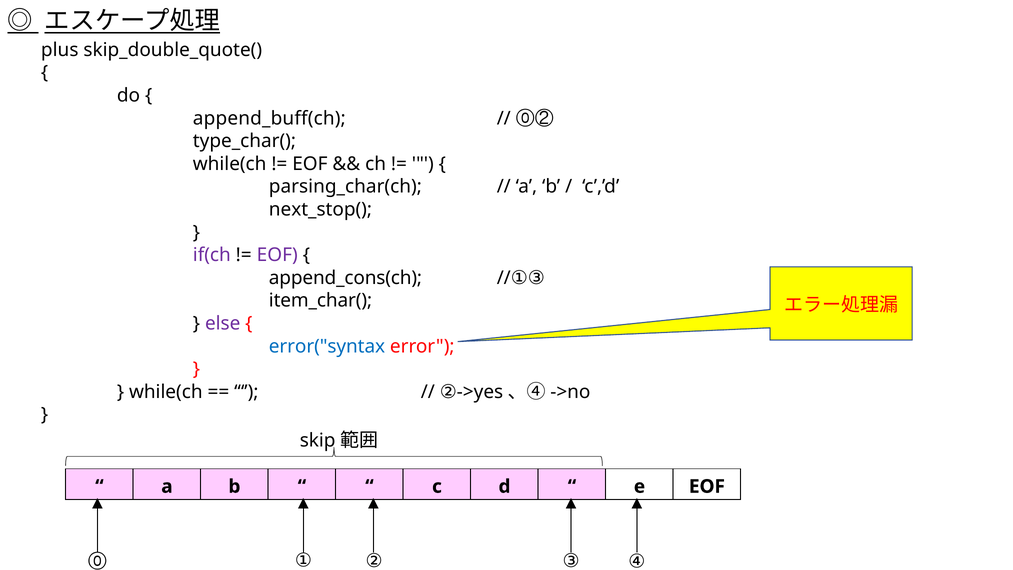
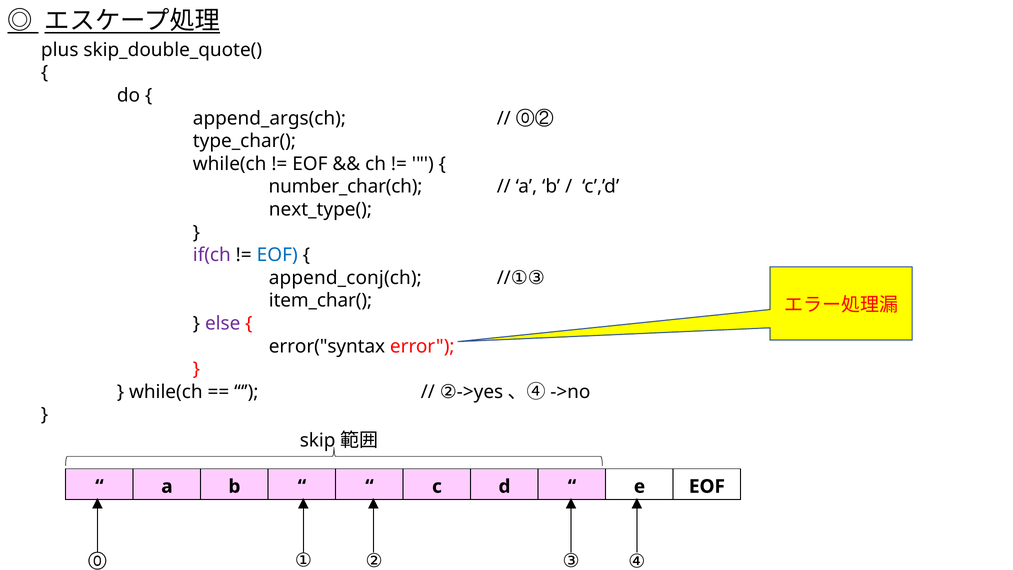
append_buff(ch: append_buff(ch -> append_args(ch
parsing_char(ch: parsing_char(ch -> number_char(ch
next_stop(: next_stop( -> next_type(
EOF at (277, 255) colour: purple -> blue
append_cons(ch: append_cons(ch -> append_conj(ch
error("syntax colour: blue -> black
